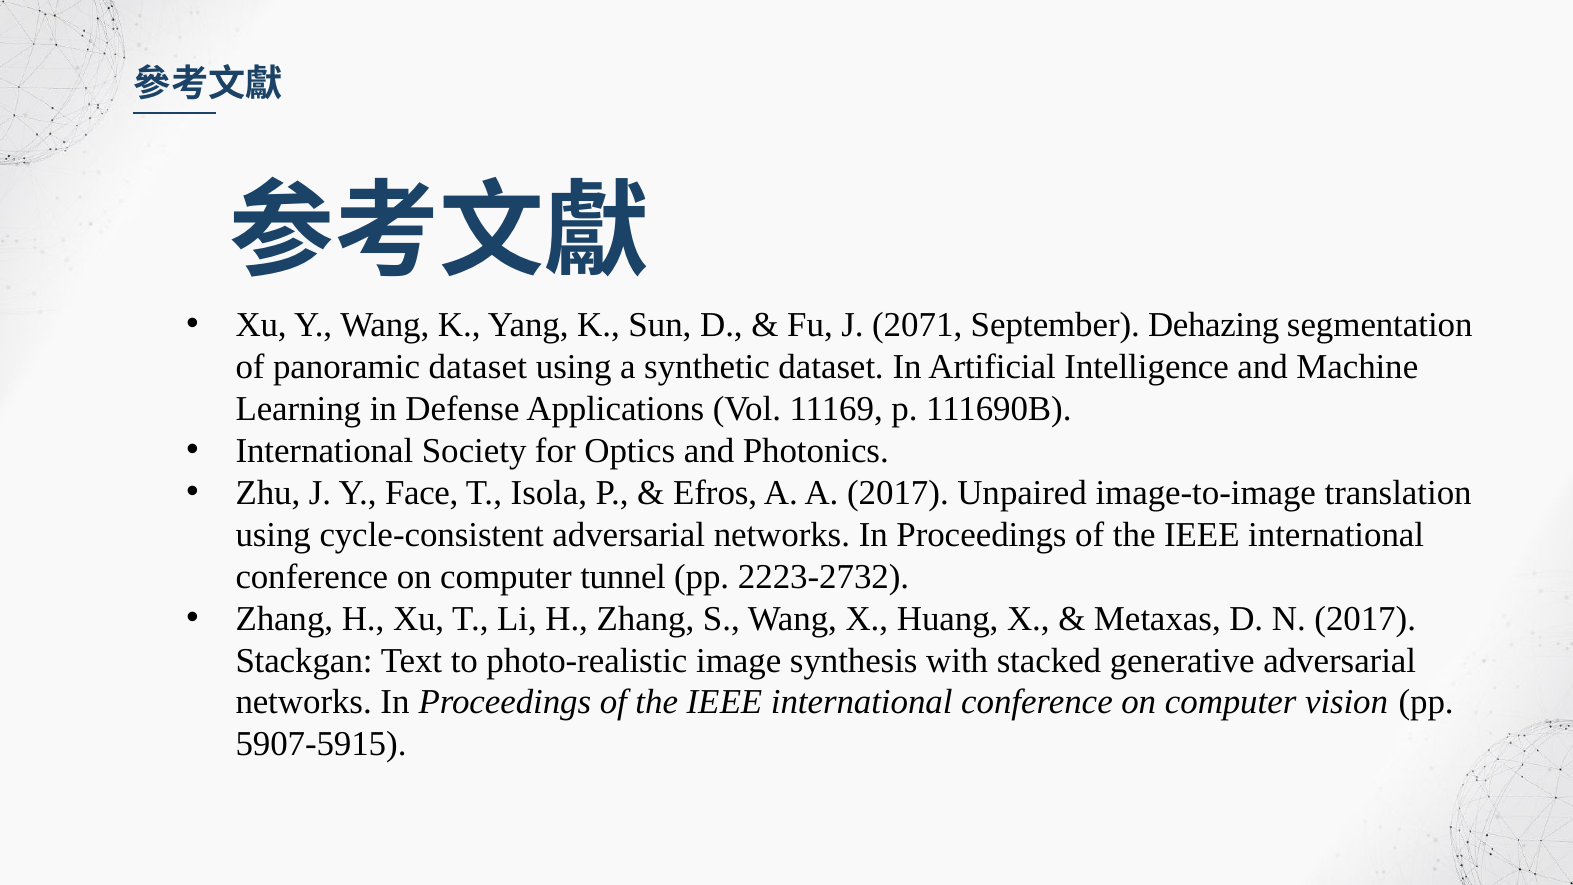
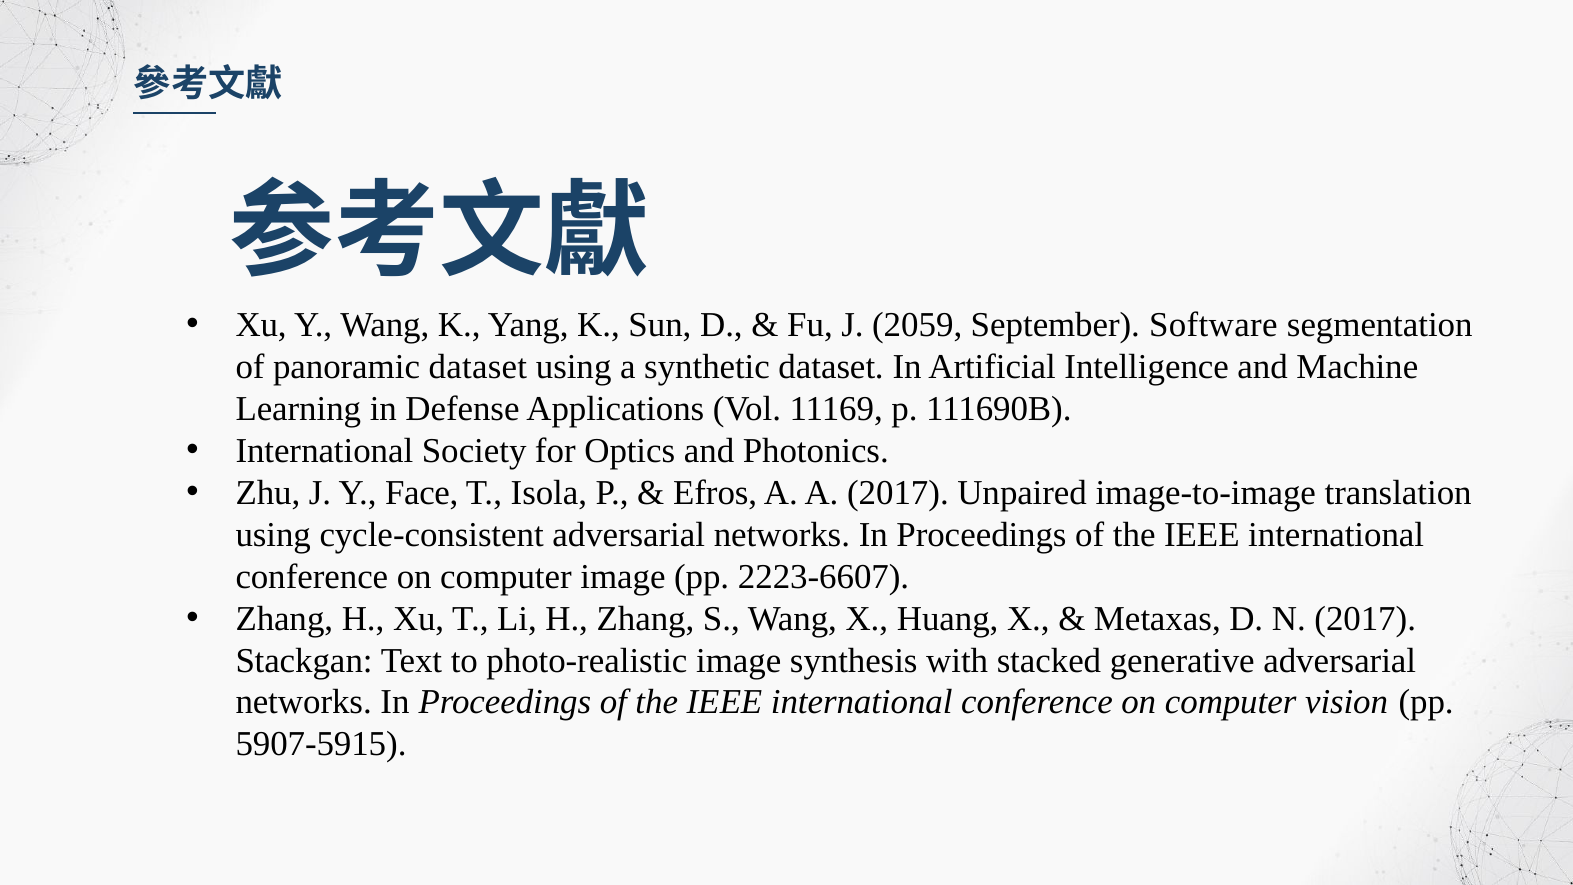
2071: 2071 -> 2059
Dehazing: Dehazing -> Software
computer tunnel: tunnel -> image
2223-2732: 2223-2732 -> 2223-6607
